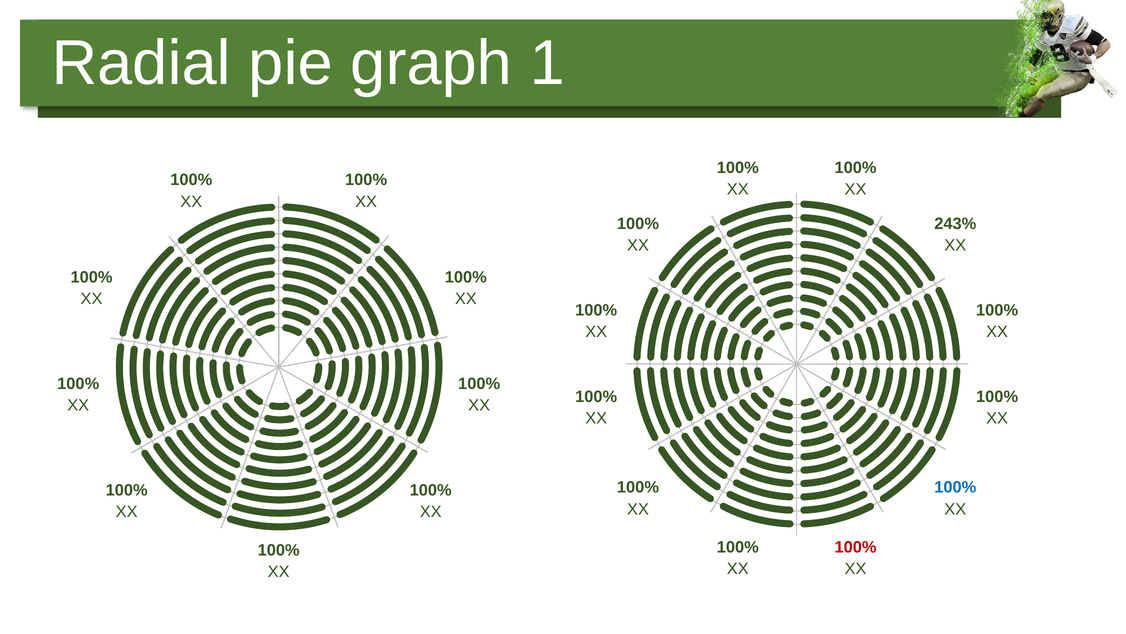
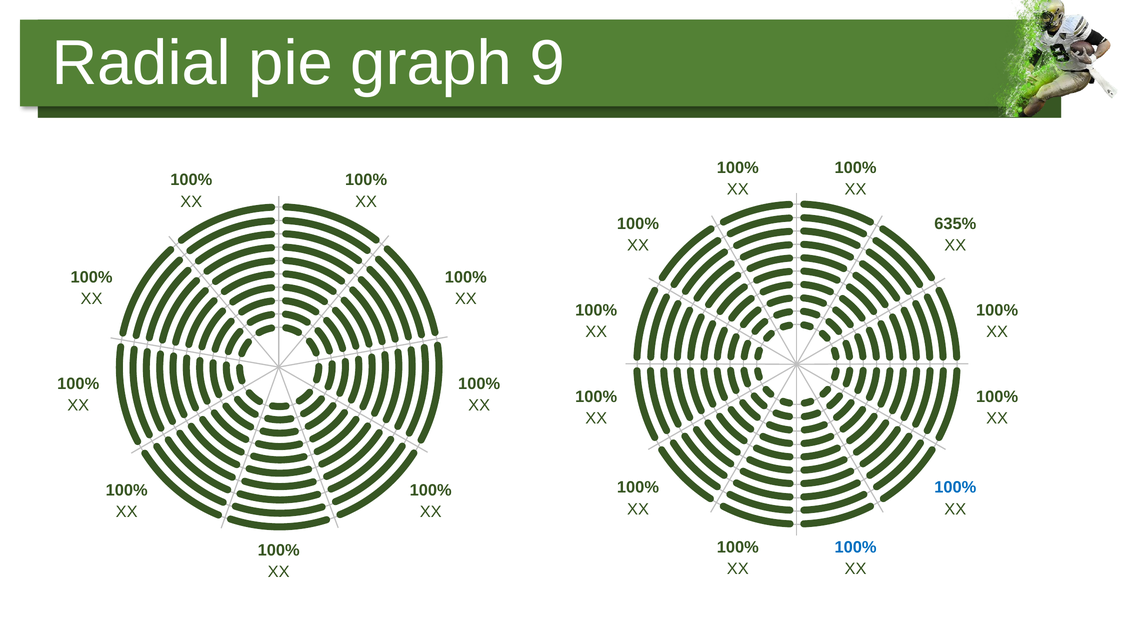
1: 1 -> 9
243%: 243% -> 635%
100% at (856, 547) colour: red -> blue
